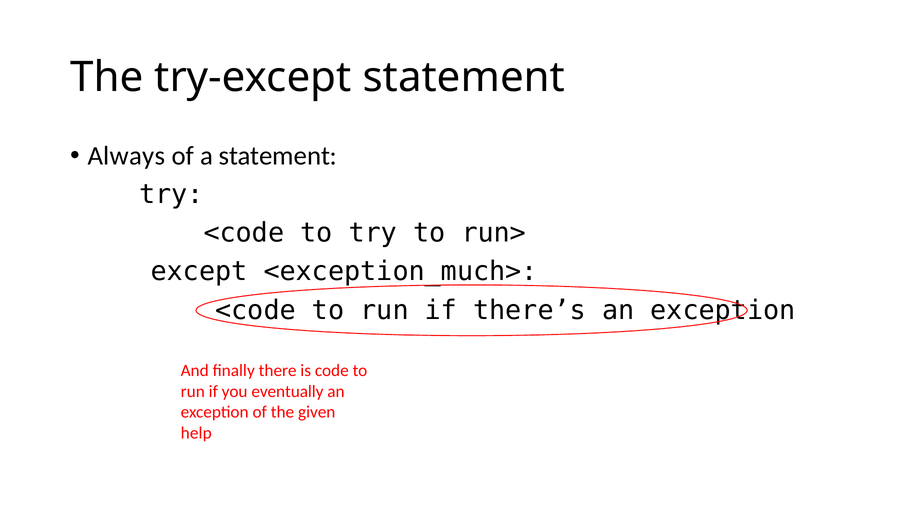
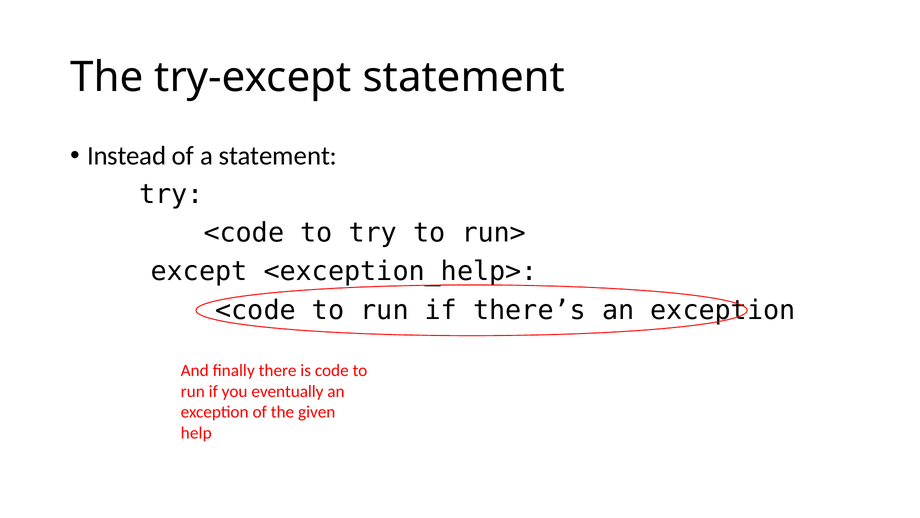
Always: Always -> Instead
<exception_much>: <exception_much> -> <exception_help>
